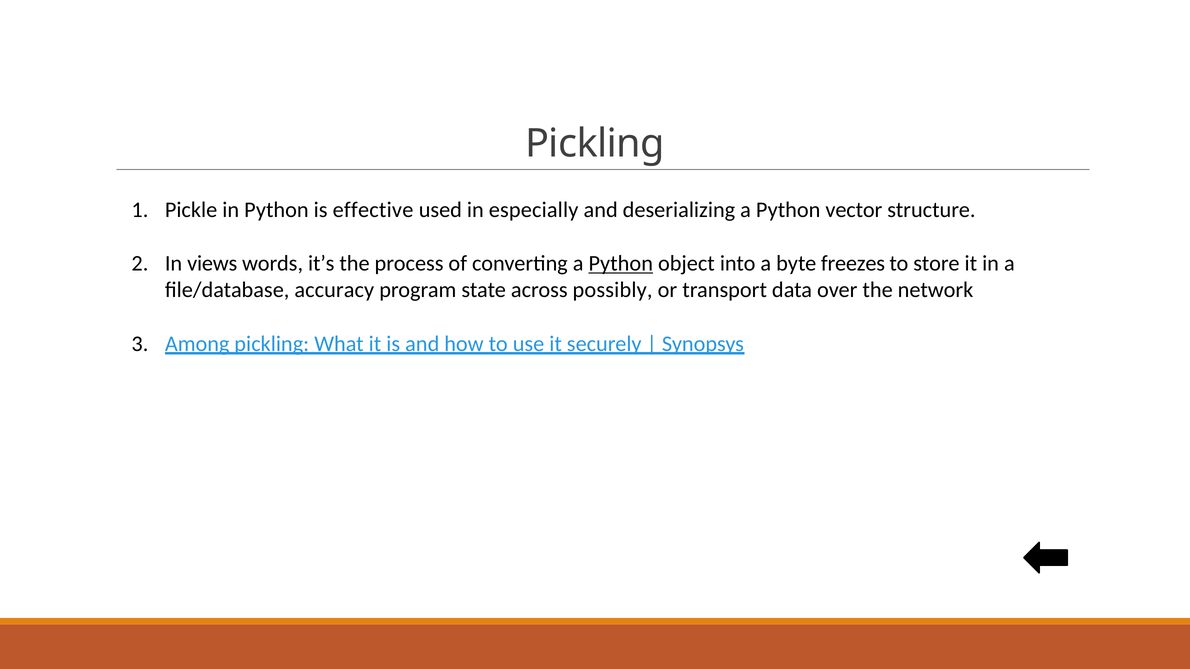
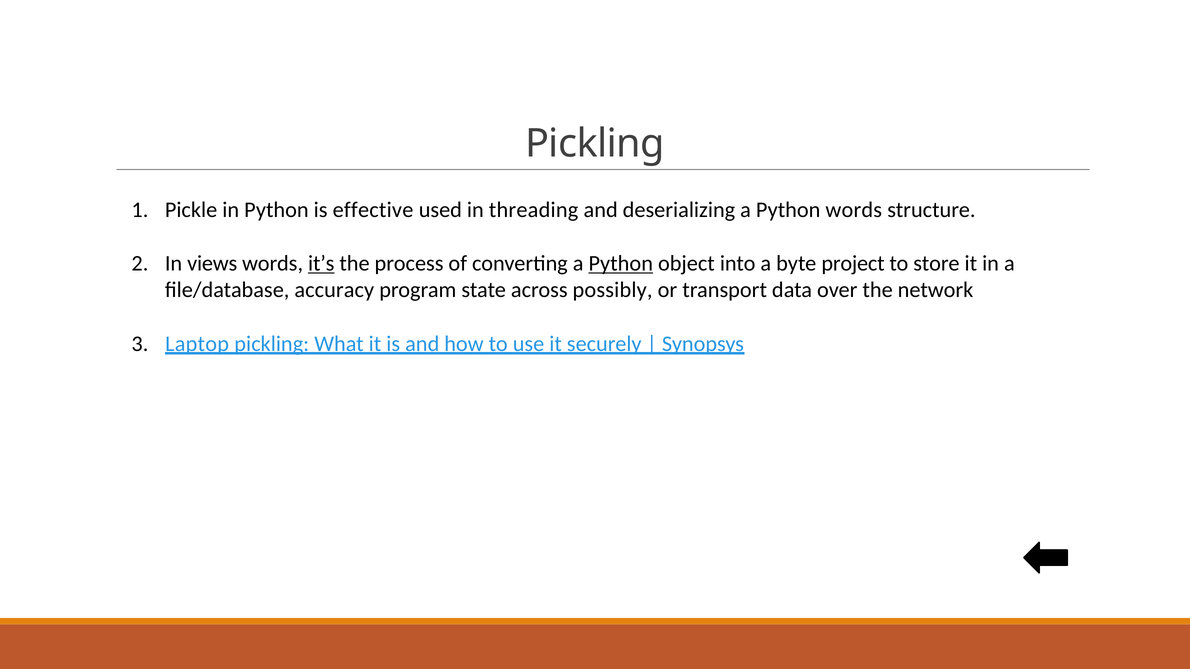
especially: especially -> threading
Python vector: vector -> words
it’s underline: none -> present
freezes: freezes -> project
Among: Among -> Laptop
